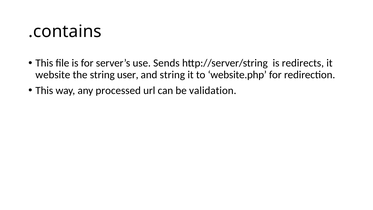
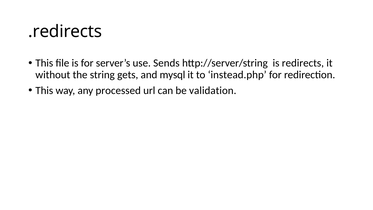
.contains: .contains -> .redirects
website: website -> without
user: user -> gets
and string: string -> mysql
website.php: website.php -> instead.php
